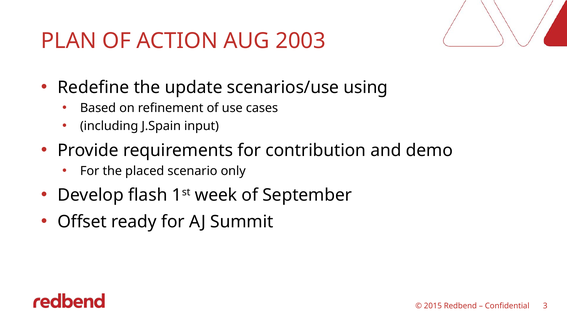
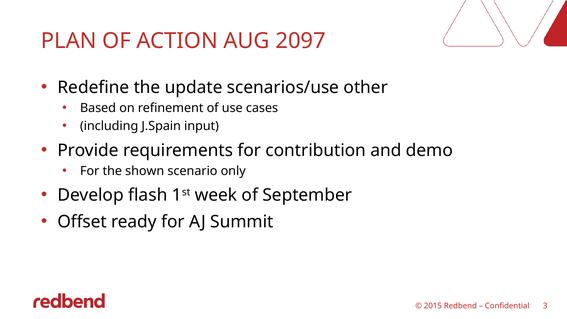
2003: 2003 -> 2097
using: using -> other
placed: placed -> shown
